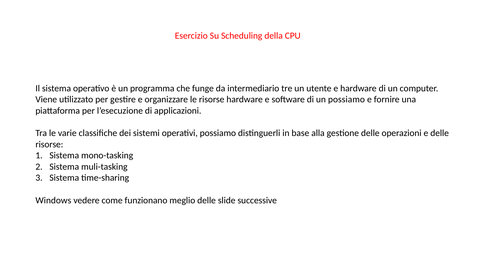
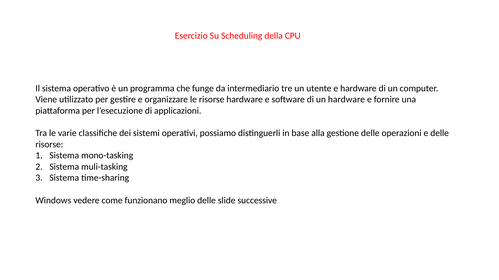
un possiamo: possiamo -> hardware
